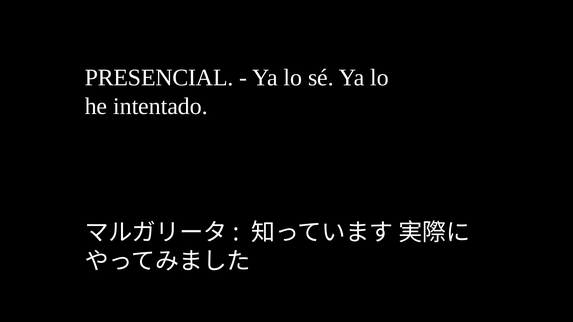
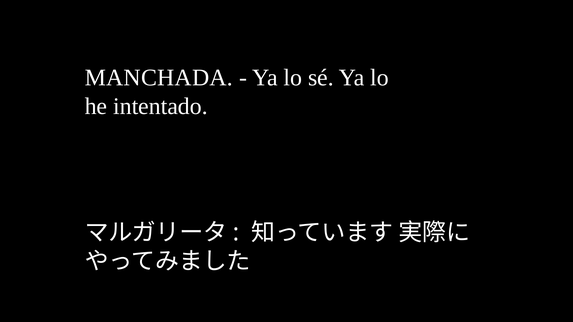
PRESENCIAL: PRESENCIAL -> MANCHADA
